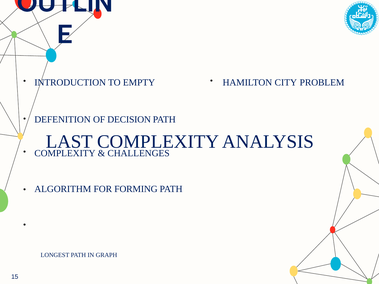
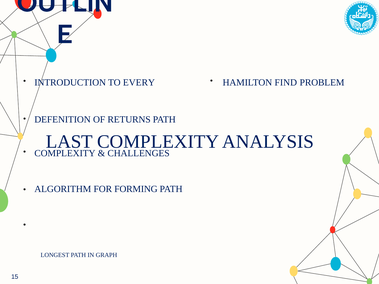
EMPTY: EMPTY -> EVERY
CITY: CITY -> FIND
DECISION: DECISION -> RETURNS
